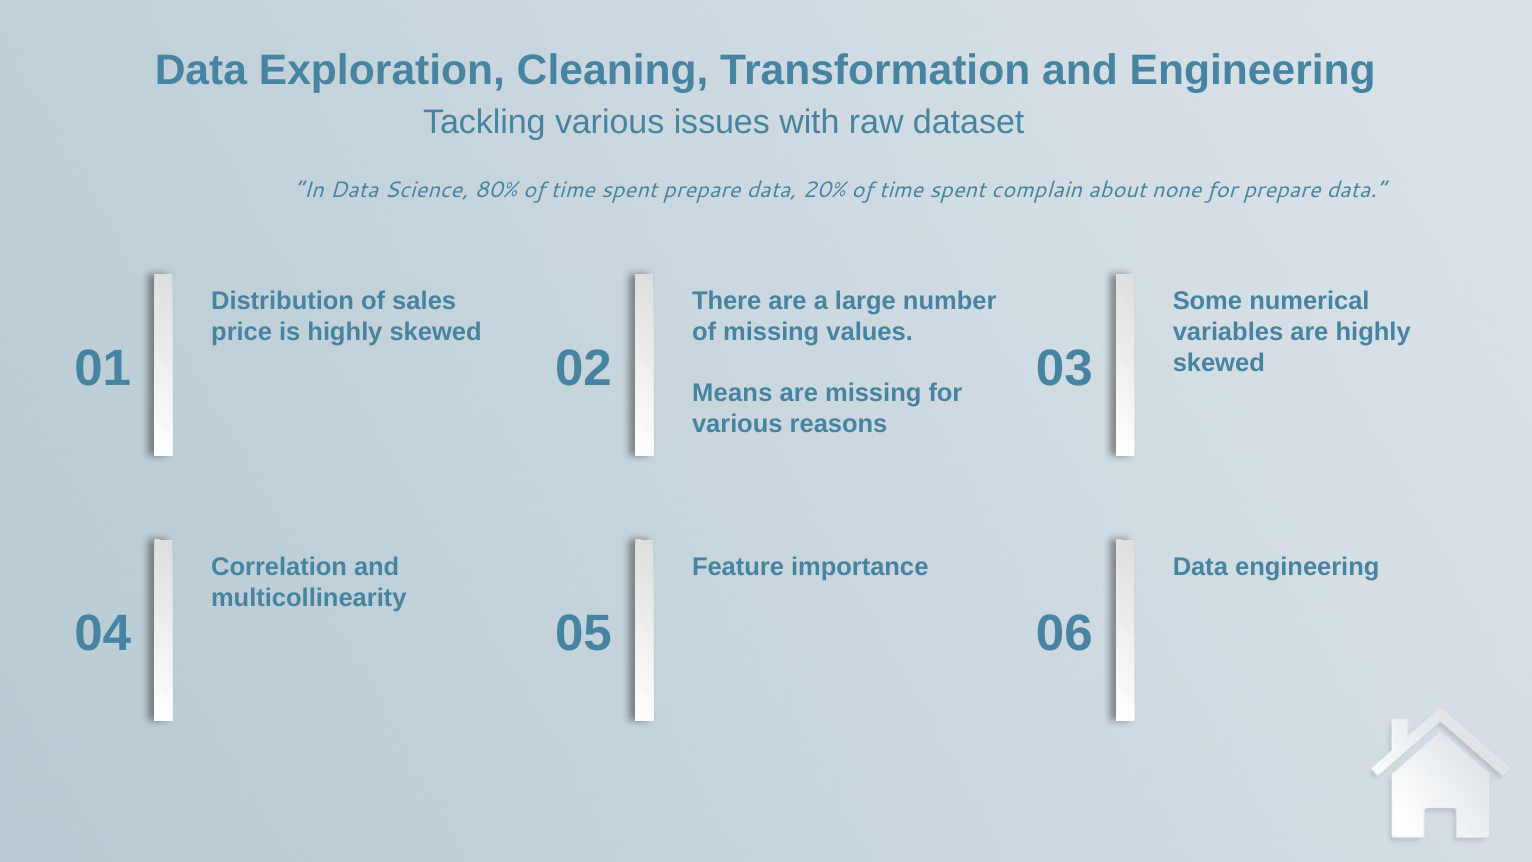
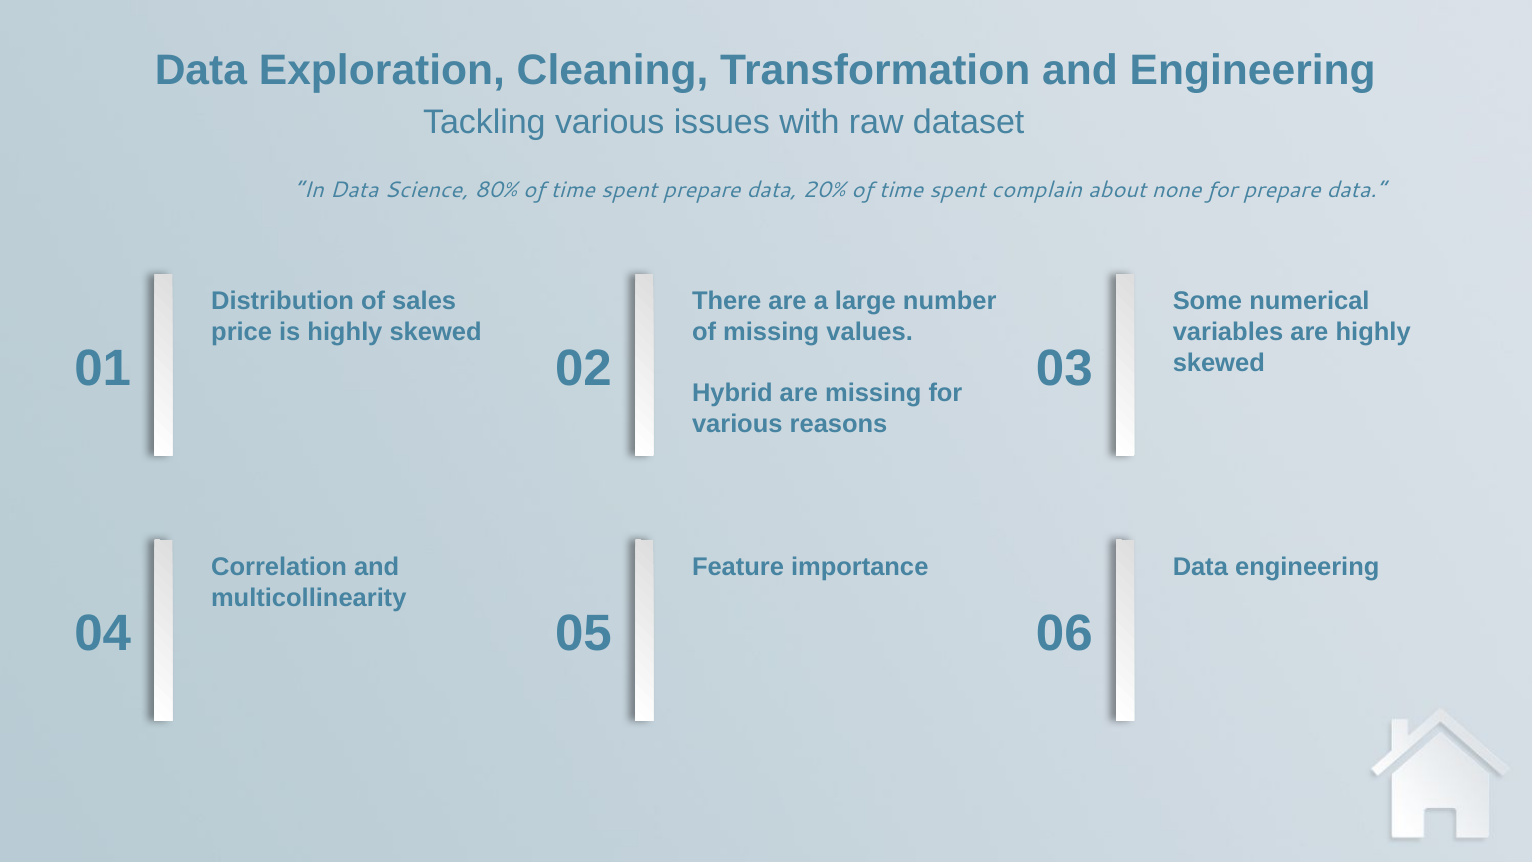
Means: Means -> Hybrid
